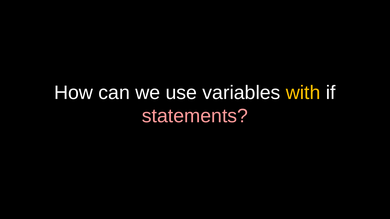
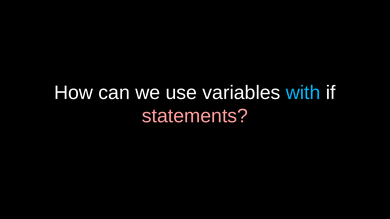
with colour: yellow -> light blue
